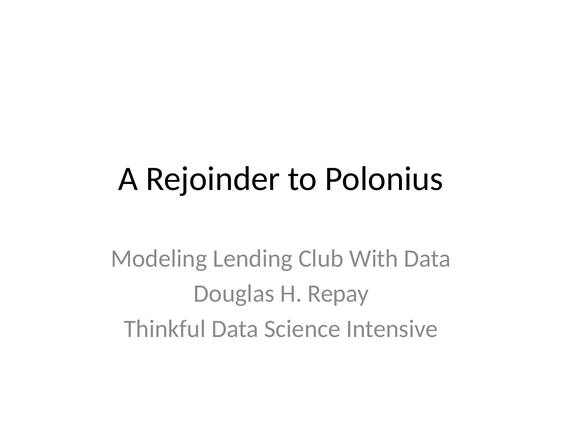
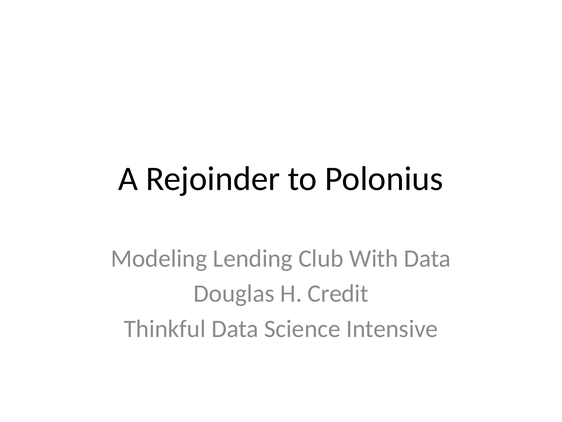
Repay: Repay -> Credit
